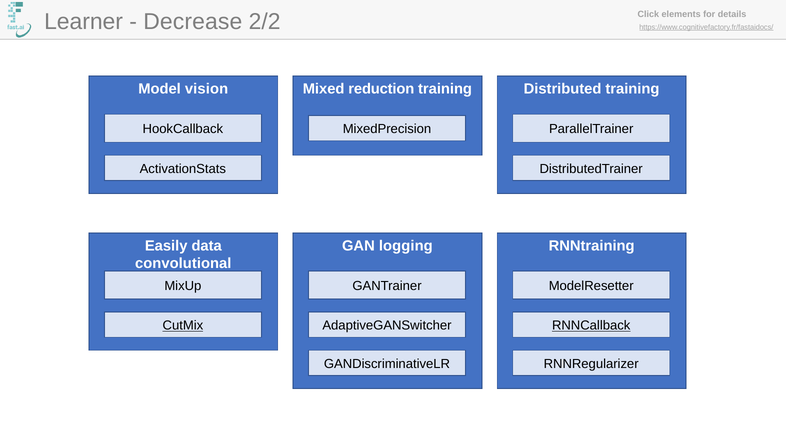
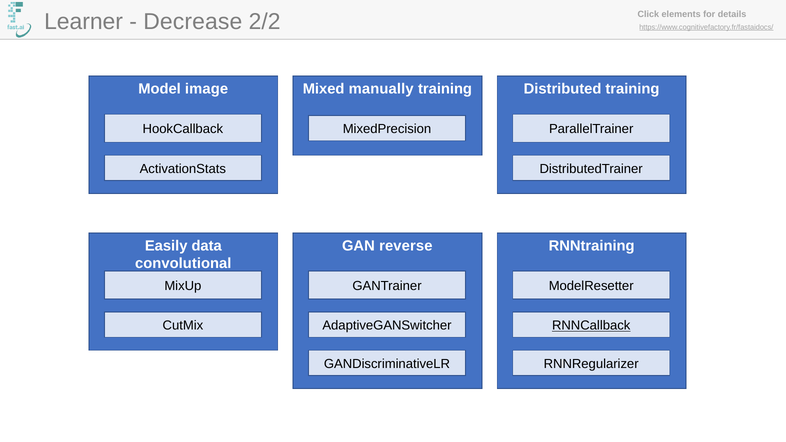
reduction: reduction -> manually
vision: vision -> image
logging: logging -> reverse
CutMix underline: present -> none
